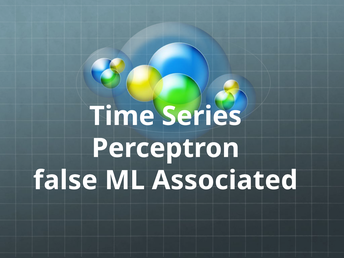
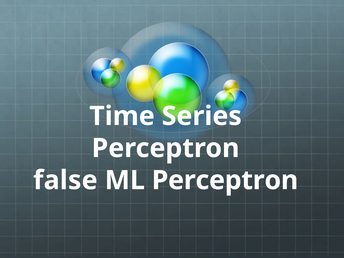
ML Associated: Associated -> Perceptron
